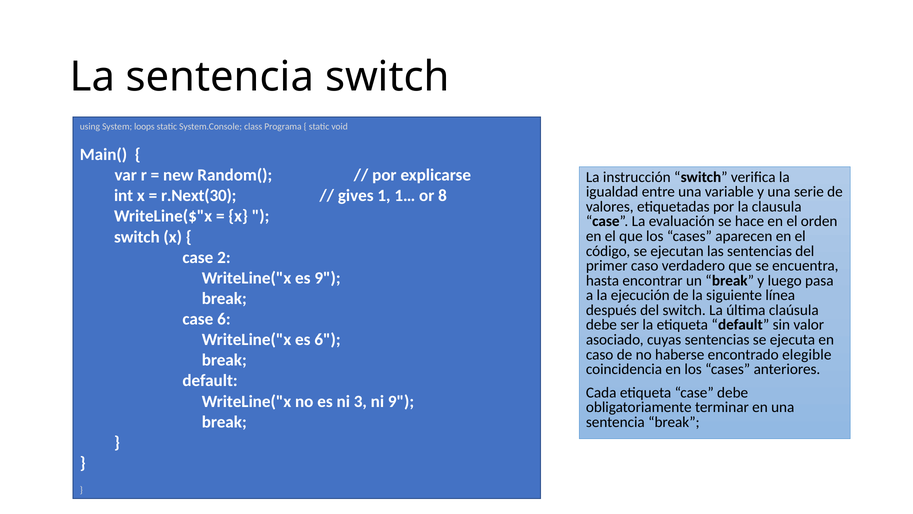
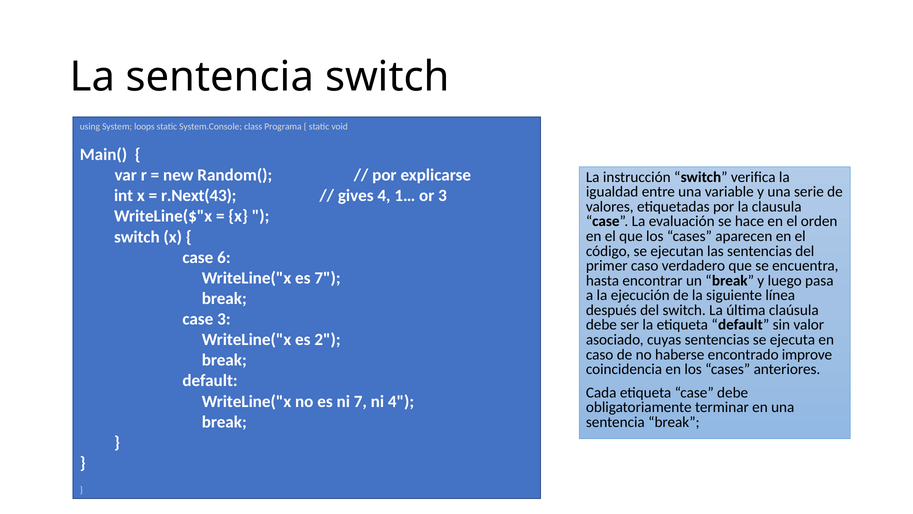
r.Next(30: r.Next(30 -> r.Next(43
gives 1: 1 -> 4
or 8: 8 -> 3
2: 2 -> 6
es 9: 9 -> 7
case 6: 6 -> 3
es 6: 6 -> 2
elegible: elegible -> improve
ni 3: 3 -> 7
ni 9: 9 -> 4
